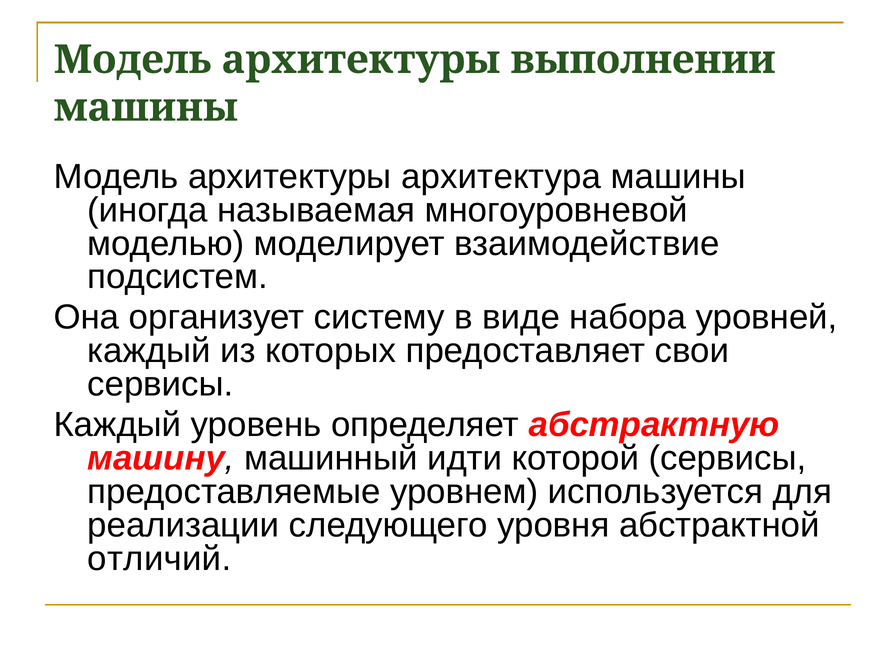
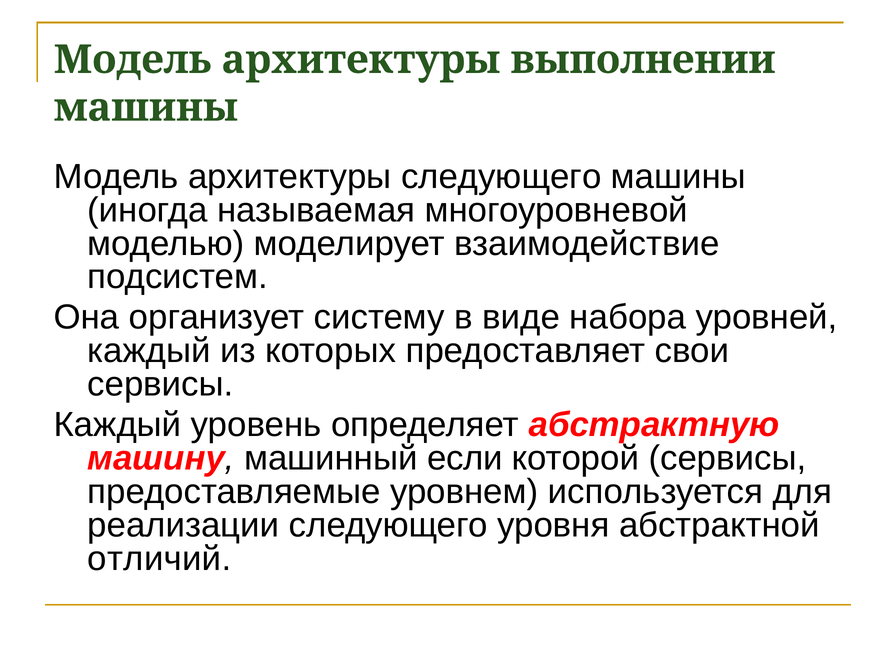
архитектуры архитектура: архитектура -> следующего
идти: идти -> если
